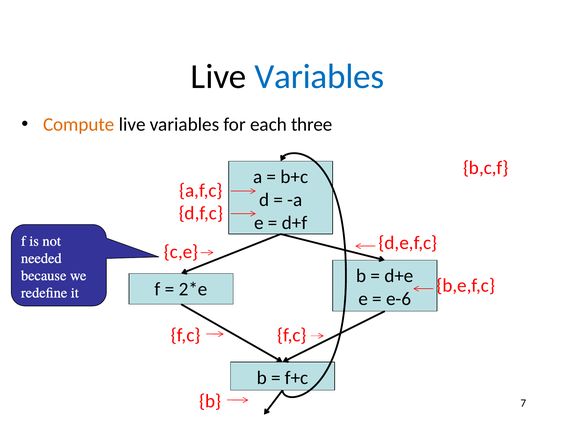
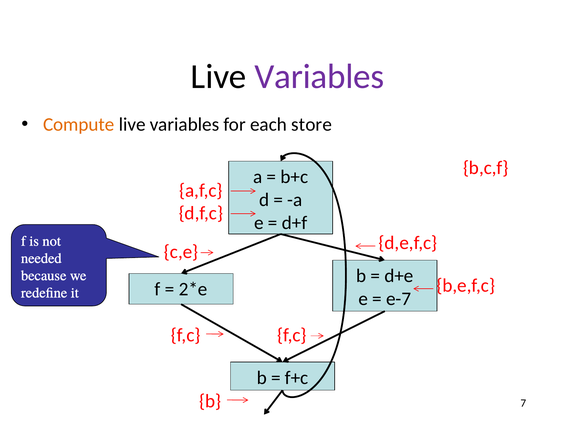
Variables at (319, 77) colour: blue -> purple
three: three -> store
e-6: e-6 -> e-7
